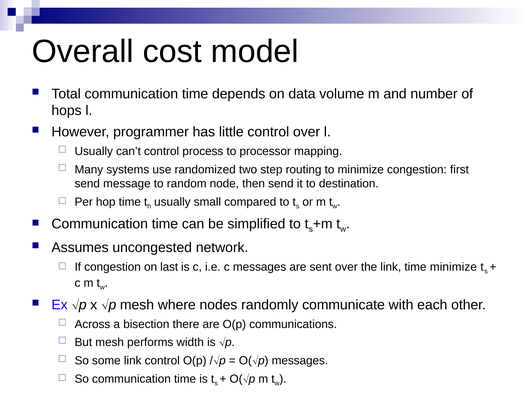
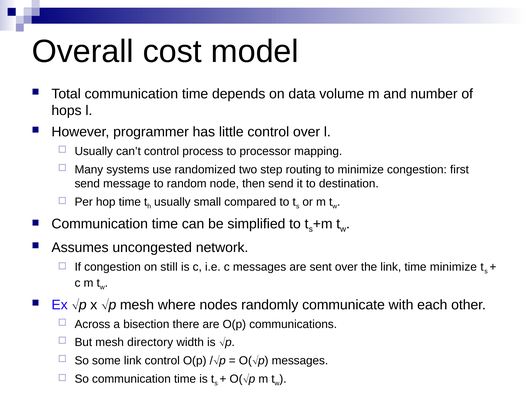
last: last -> still
performs: performs -> directory
